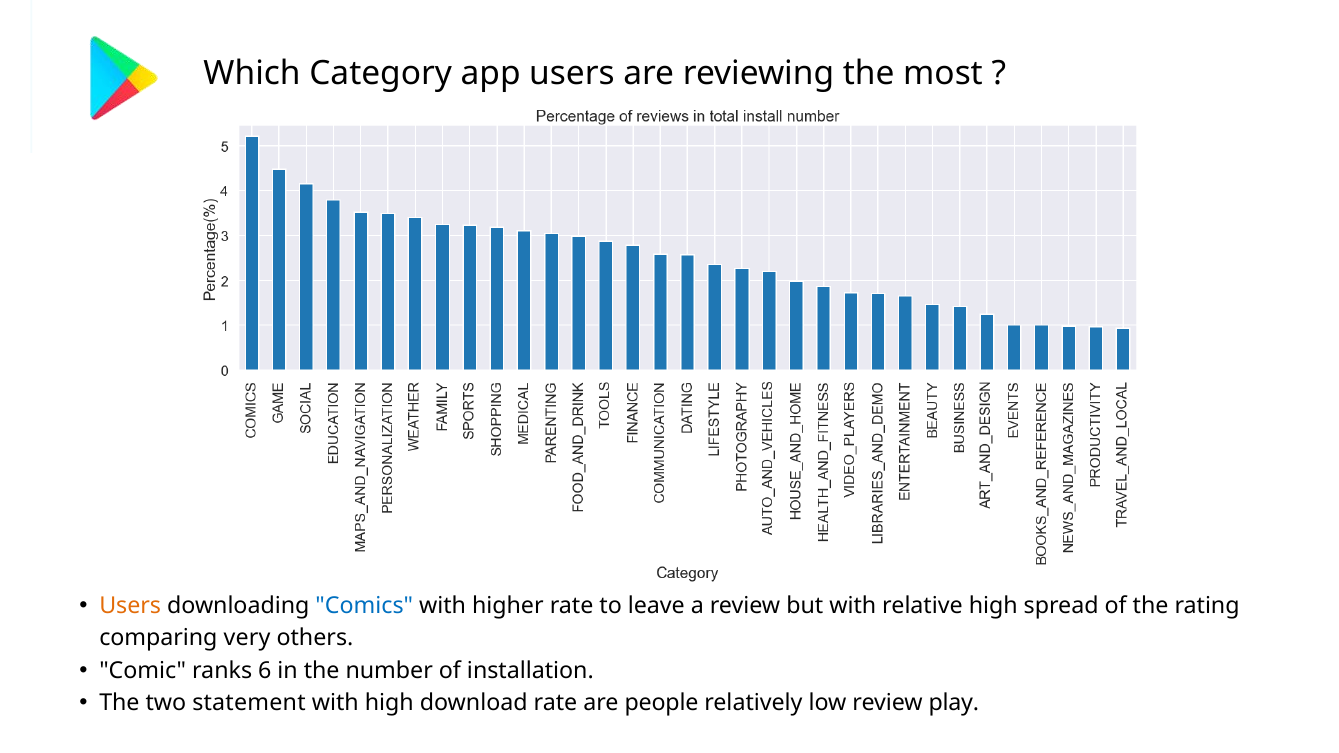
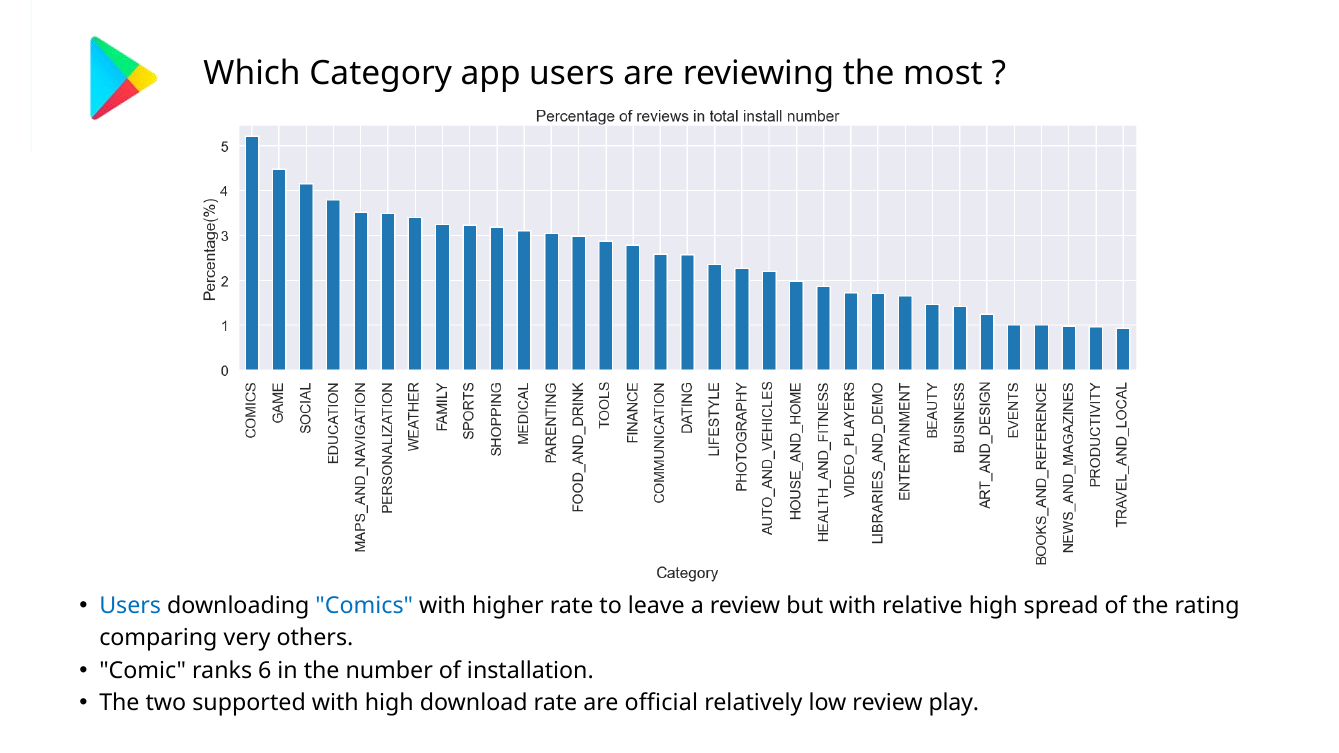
Users at (130, 606) colour: orange -> blue
statement: statement -> supported
people: people -> official
